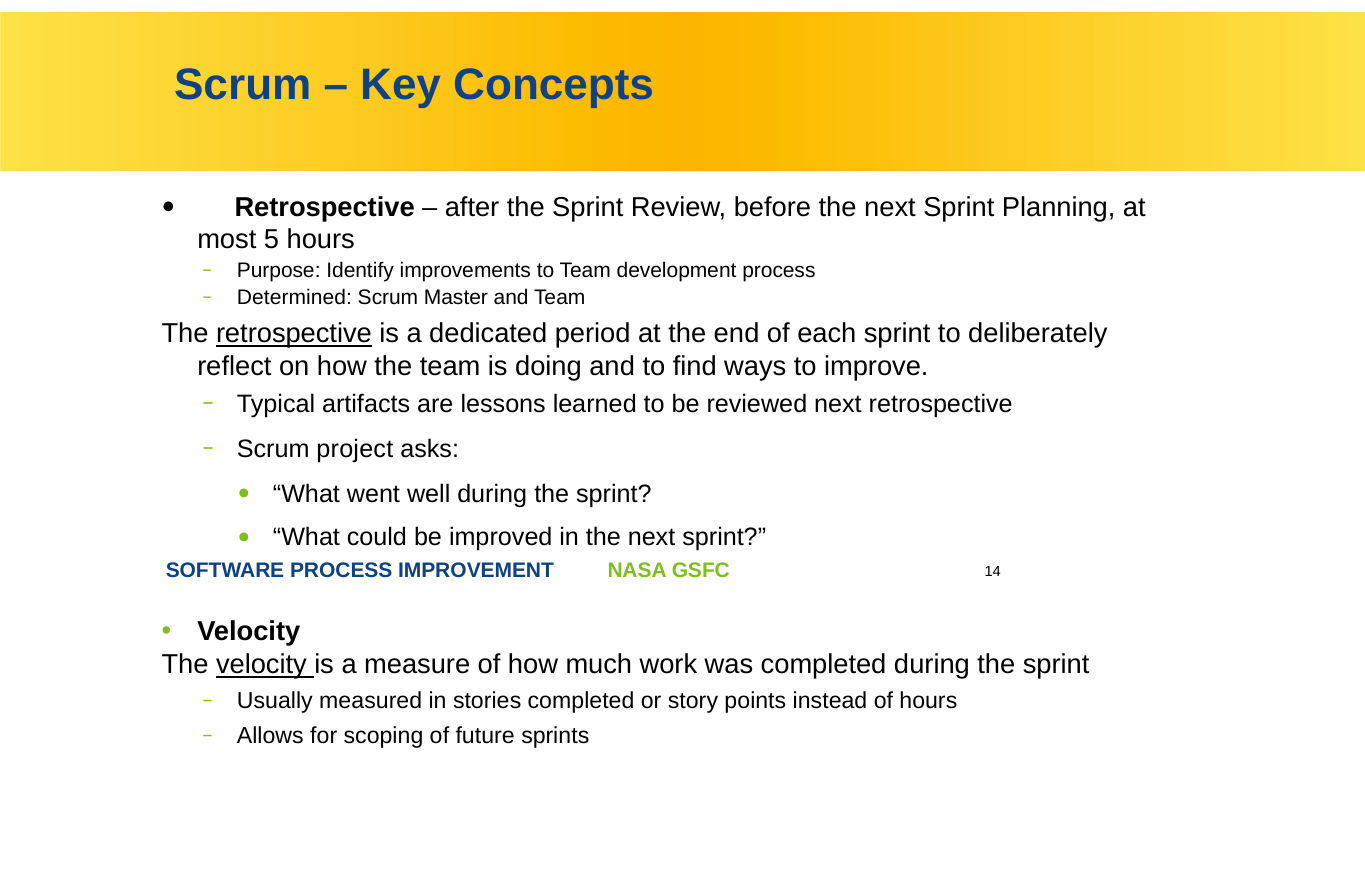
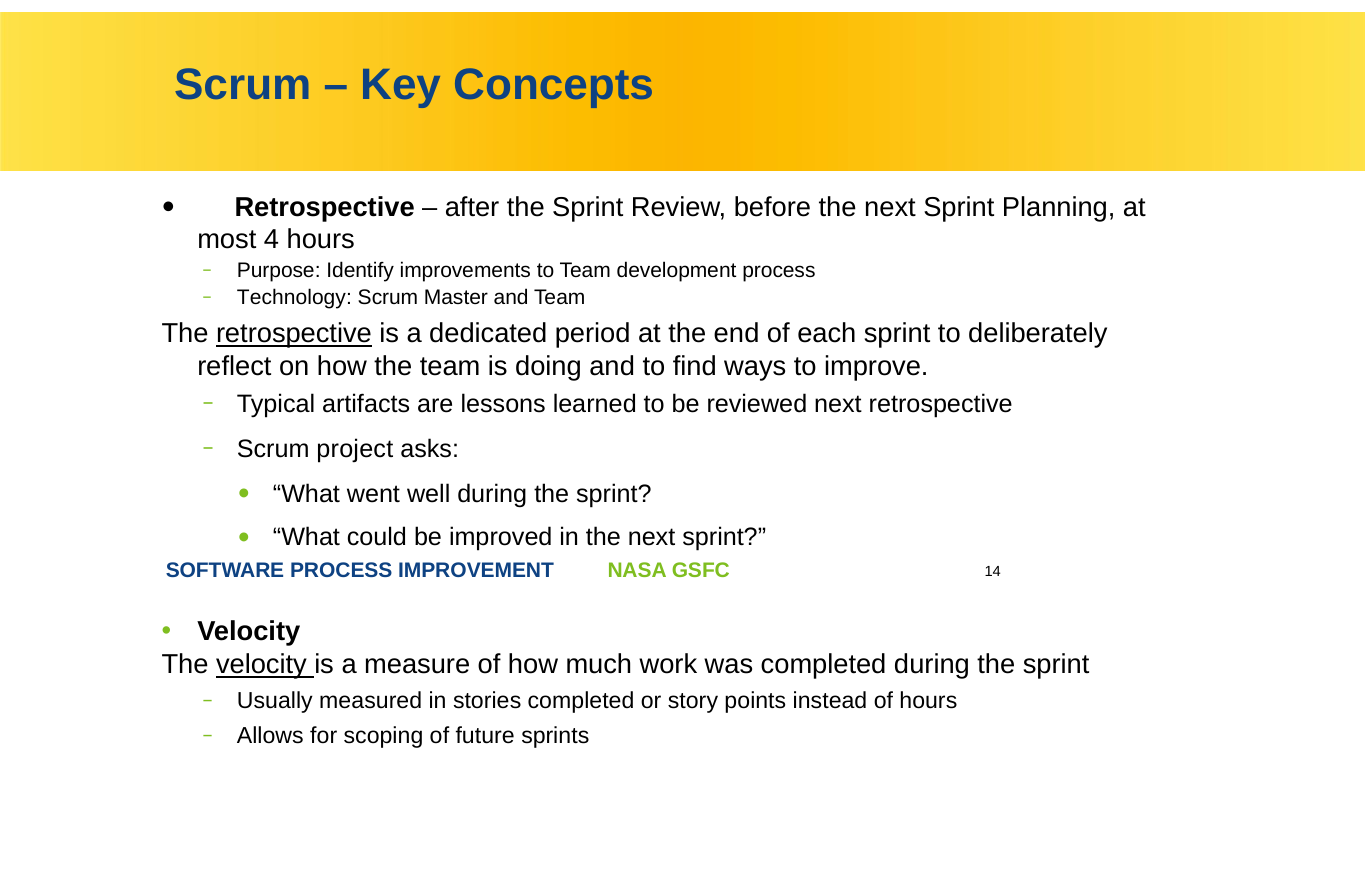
5: 5 -> 4
Determined: Determined -> Technology
